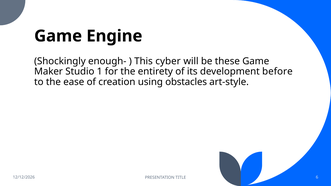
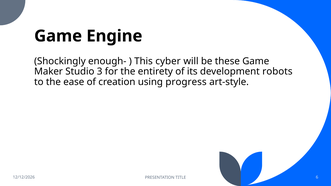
1: 1 -> 3
before: before -> robots
obstacles: obstacles -> progress
